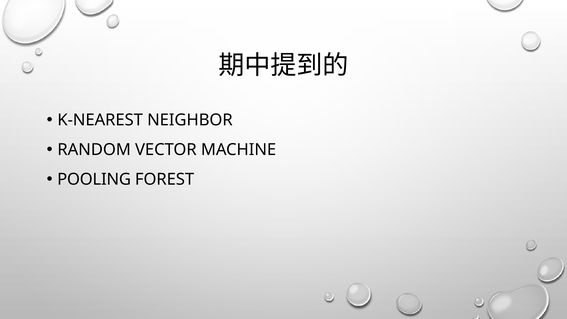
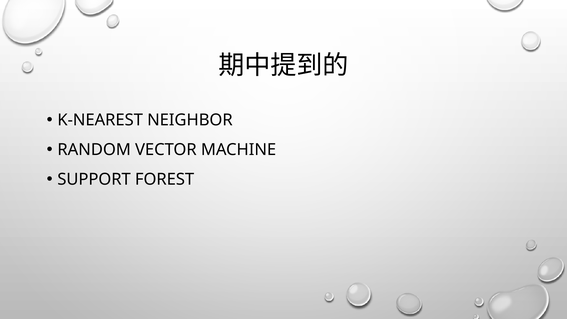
POOLING: POOLING -> SUPPORT
